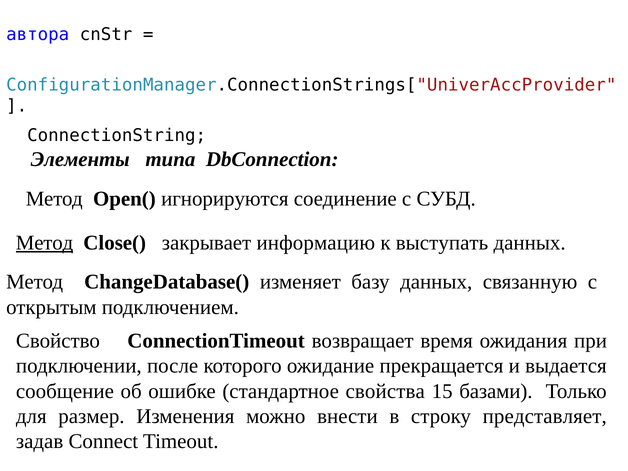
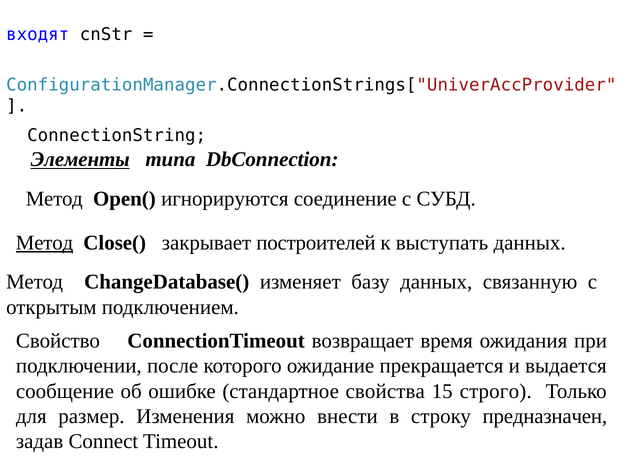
автора: автора -> входят
Элементы underline: none -> present
информацию: информацию -> построителей
базами: базами -> строго
представляет: представляет -> предназначен
